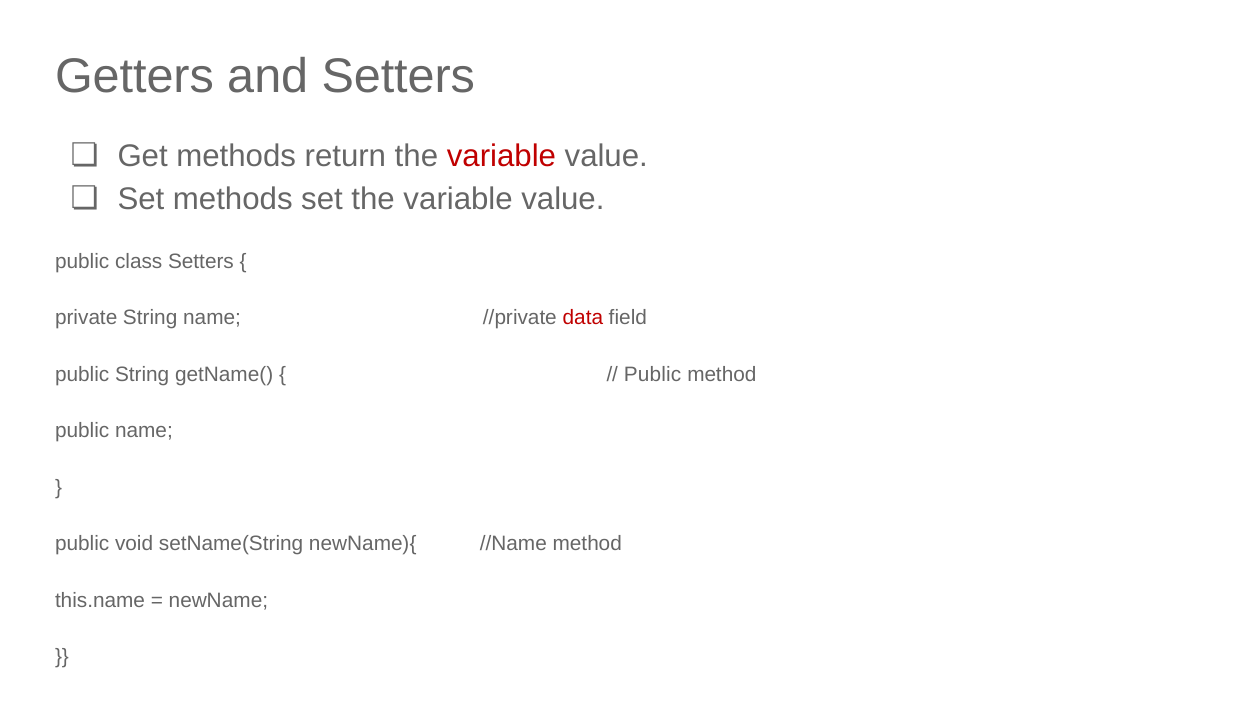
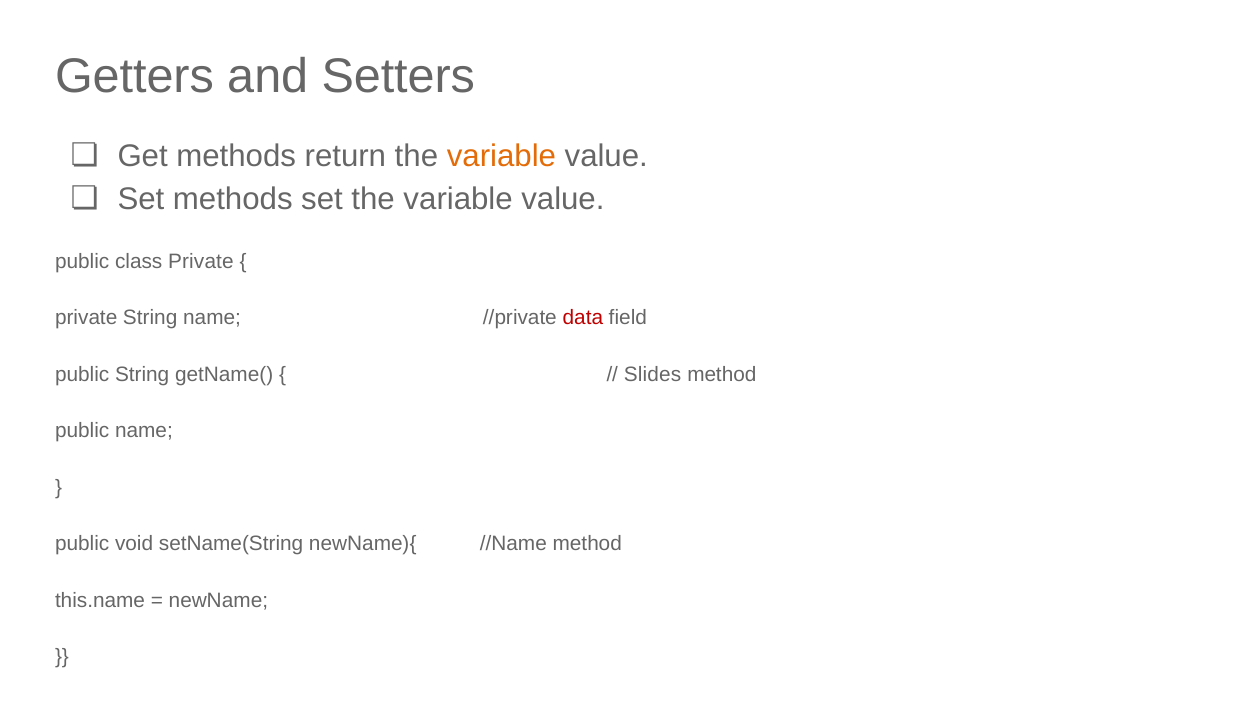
variable at (501, 156) colour: red -> orange
class Setters: Setters -> Private
Public at (653, 374): Public -> Slides
